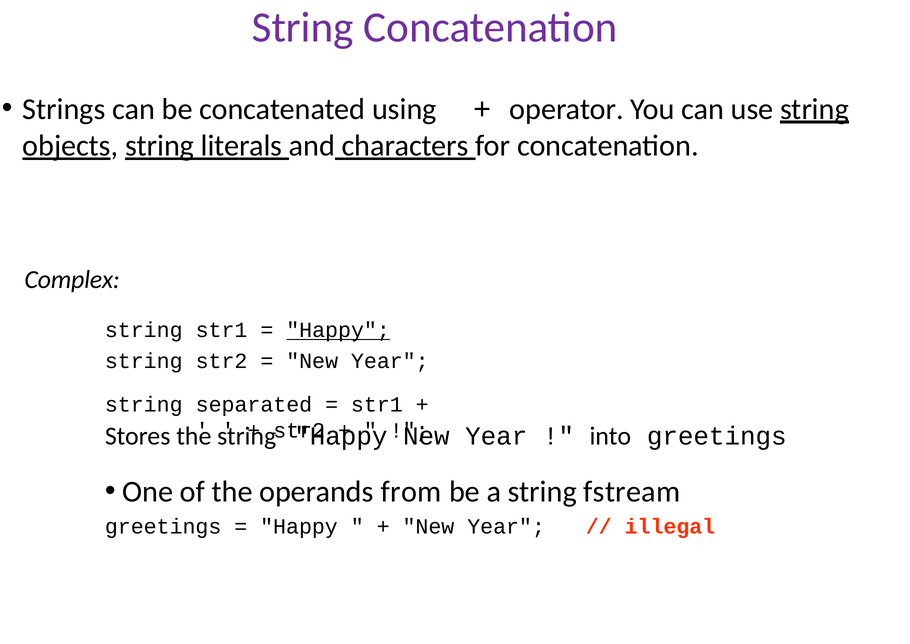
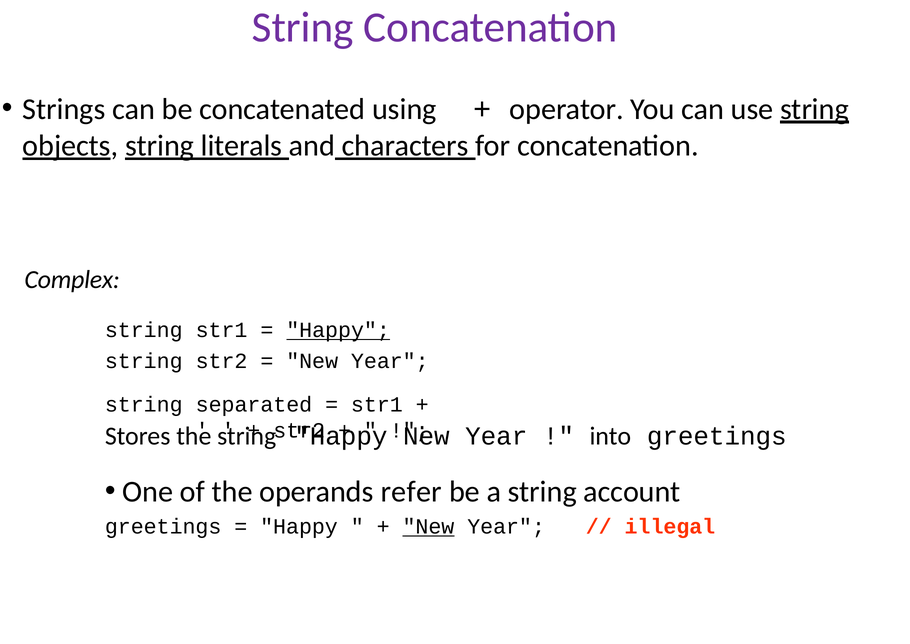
from: from -> refer
fstream: fstream -> account
New at (428, 526) underline: none -> present
